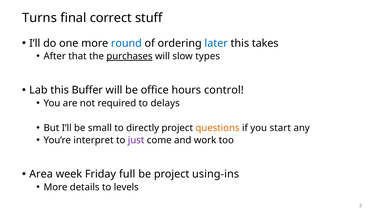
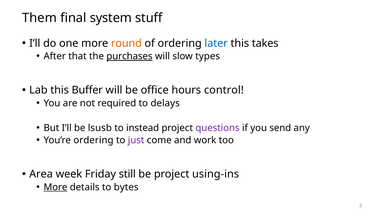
Turns: Turns -> Them
correct: correct -> system
round colour: blue -> orange
small: small -> lsusb
directly: directly -> instead
questions colour: orange -> purple
start: start -> send
You’re interpret: interpret -> ordering
full: full -> still
More at (56, 187) underline: none -> present
levels: levels -> bytes
